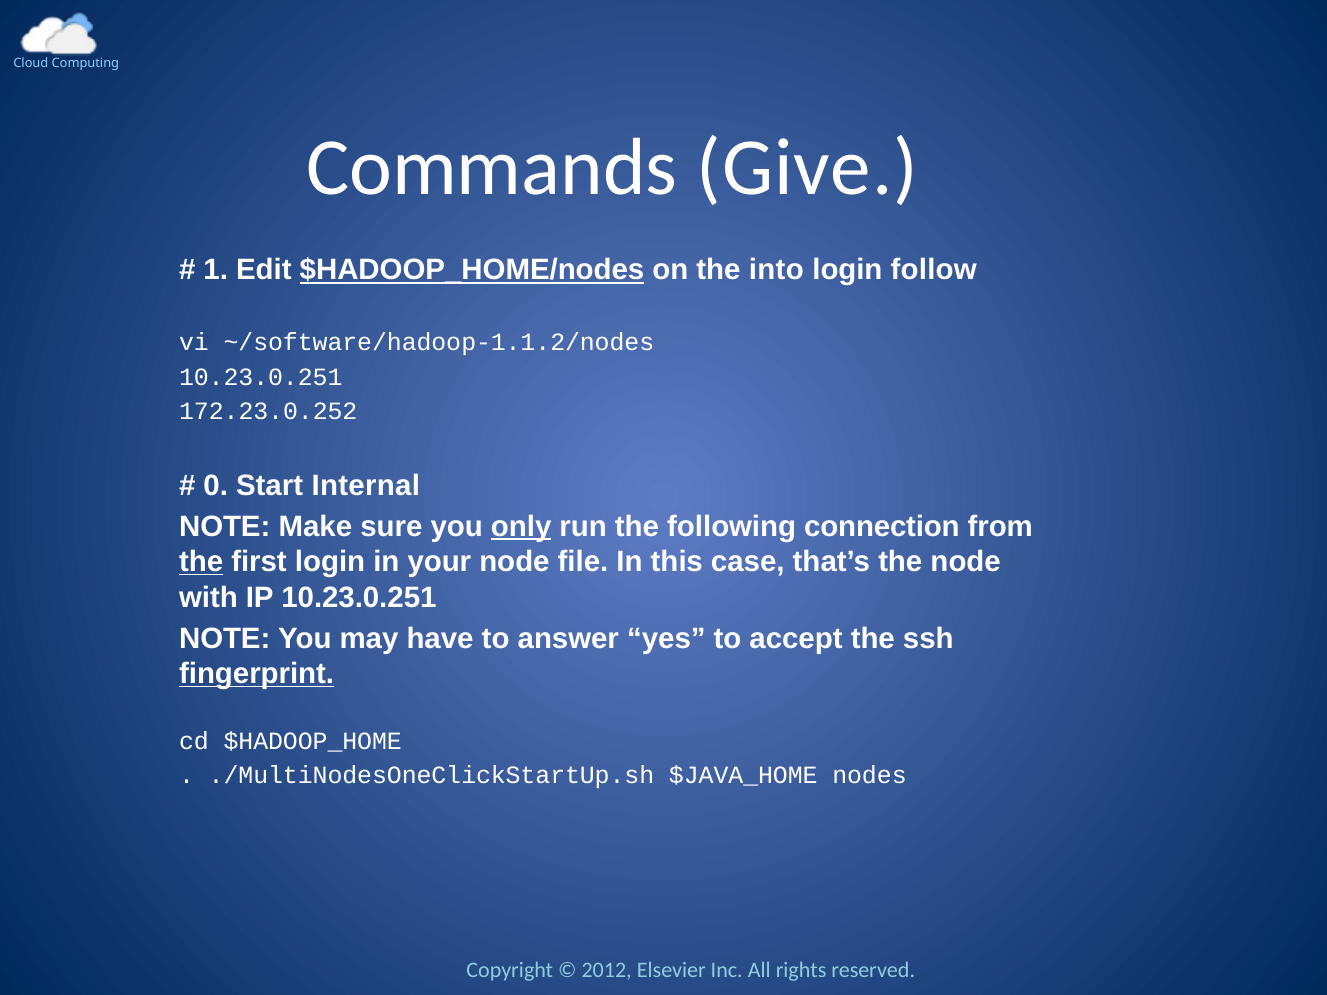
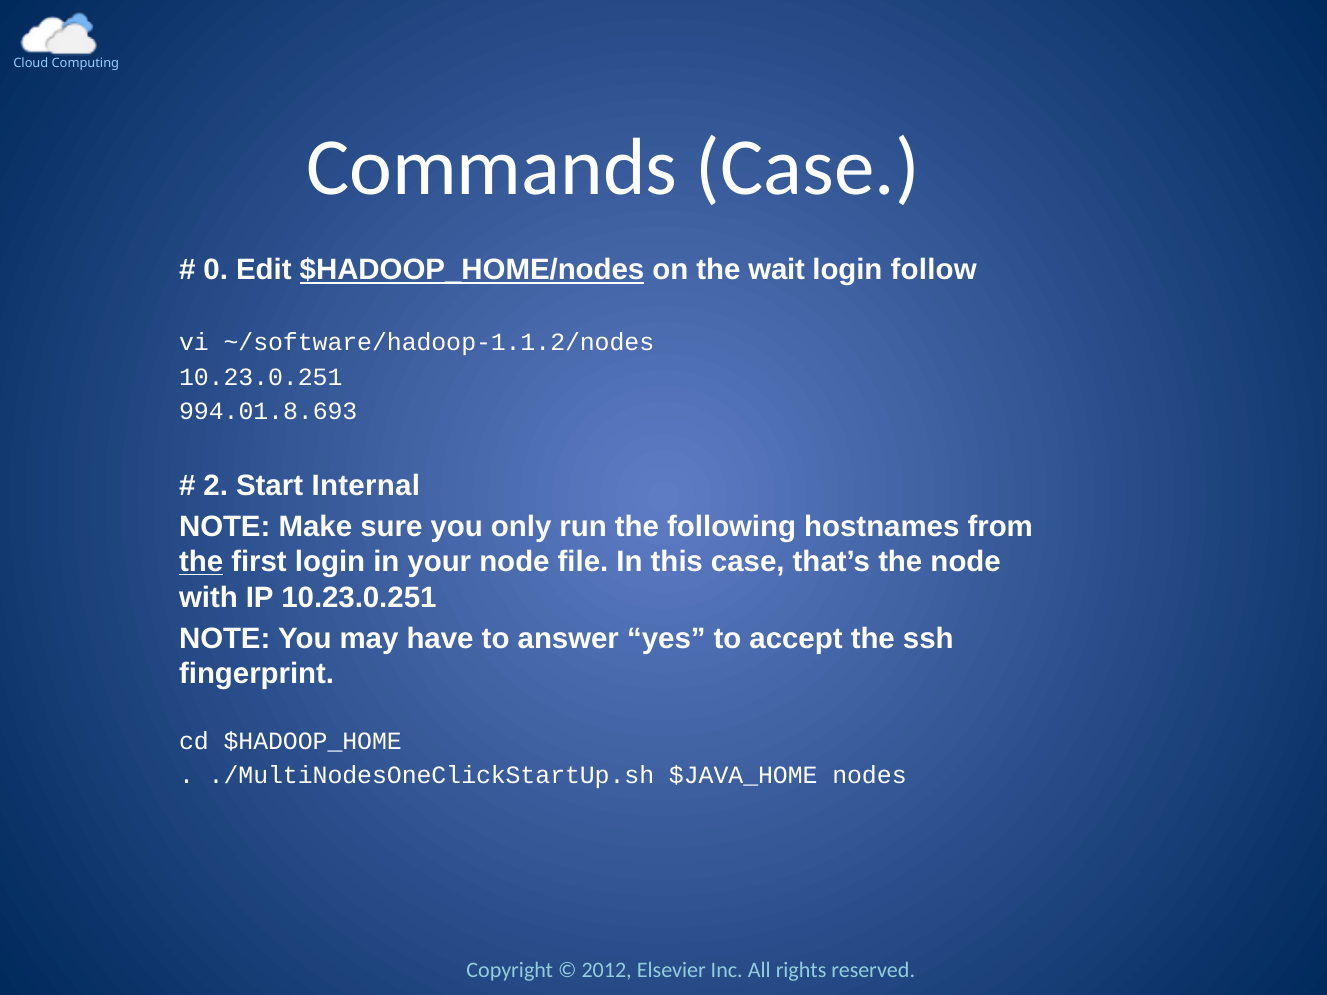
Commands Give: Give -> Case
1: 1 -> 0
into: into -> wait
172.23.0.252: 172.23.0.252 -> 994.01.8.693
0: 0 -> 2
only underline: present -> none
connection: connection -> hostnames
fingerprint underline: present -> none
